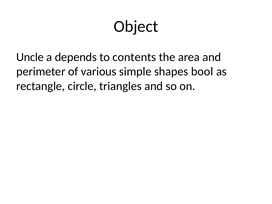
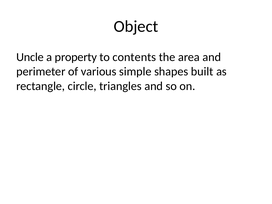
depends: depends -> property
bool: bool -> built
